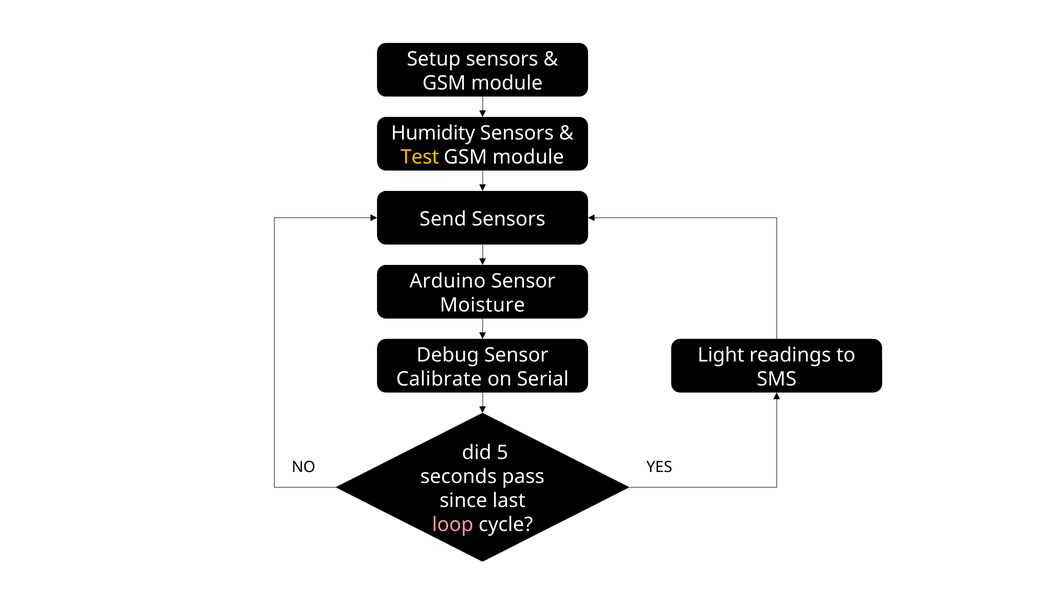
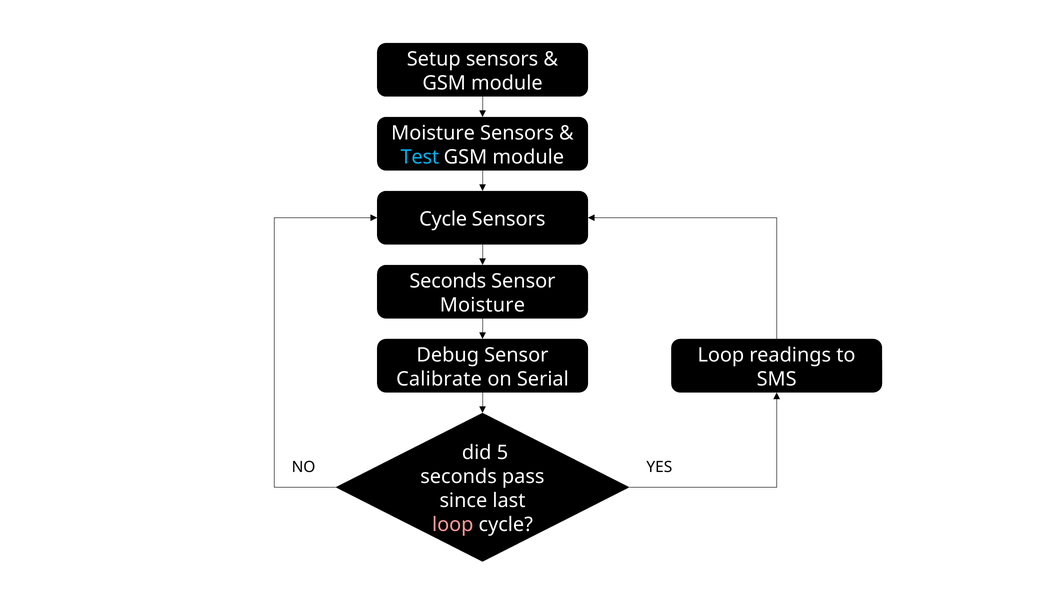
Humidity at (433, 133): Humidity -> Moisture
Test colour: yellow -> light blue
Send at (443, 219): Send -> Cycle
Arduino at (448, 281): Arduino -> Seconds
Light at (721, 355): Light -> Loop
